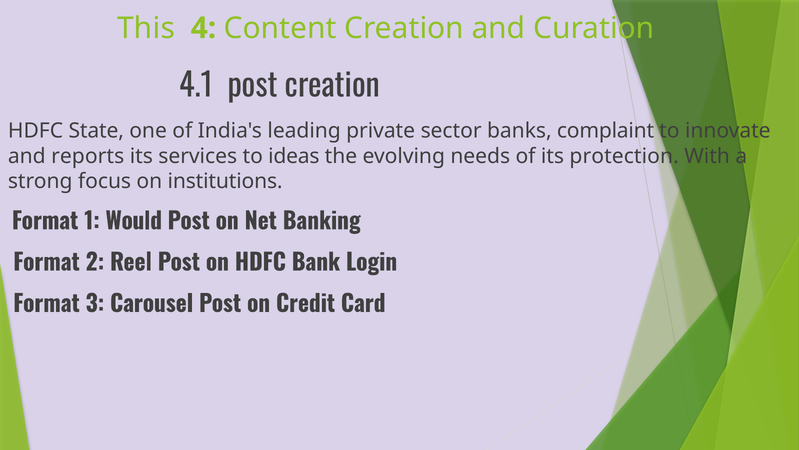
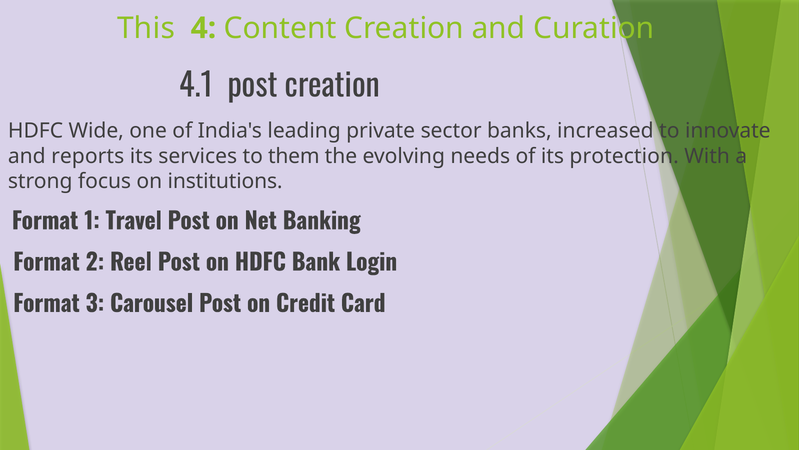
State: State -> Wide
complaint: complaint -> increased
ideas: ideas -> them
Would: Would -> Travel
